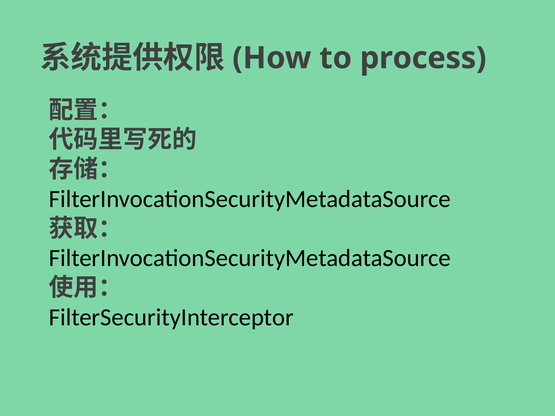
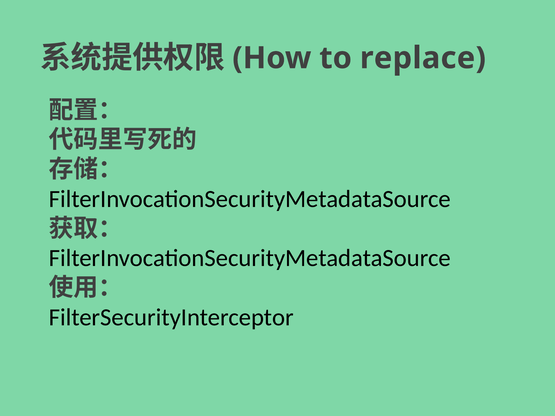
process: process -> replace
